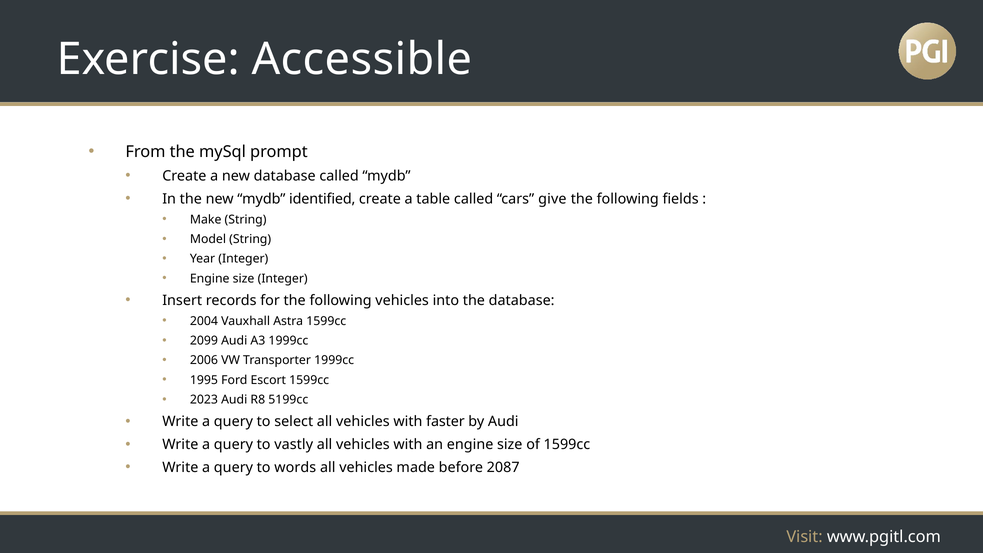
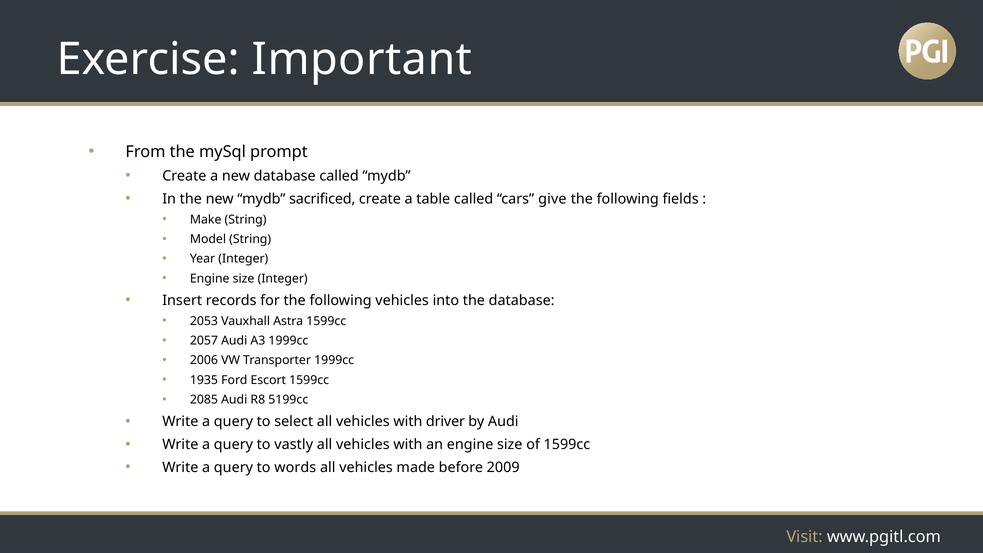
Accessible: Accessible -> Important
identified: identified -> sacrificed
2004: 2004 -> 2053
2099: 2099 -> 2057
1995: 1995 -> 1935
2023: 2023 -> 2085
faster: faster -> driver
2087: 2087 -> 2009
